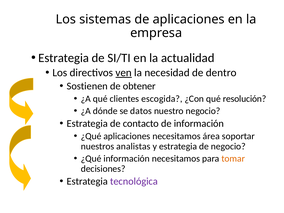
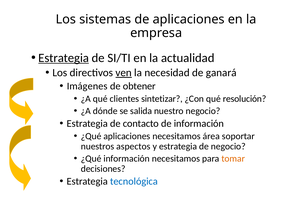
Estrategia at (64, 58) underline: none -> present
dentro: dentro -> ganará
Sostienen: Sostienen -> Imágenes
escogida: escogida -> sintetizar
datos: datos -> salida
analistas: analistas -> aspectos
tecnológica colour: purple -> blue
